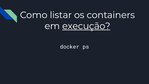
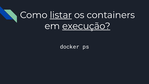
listar underline: none -> present
